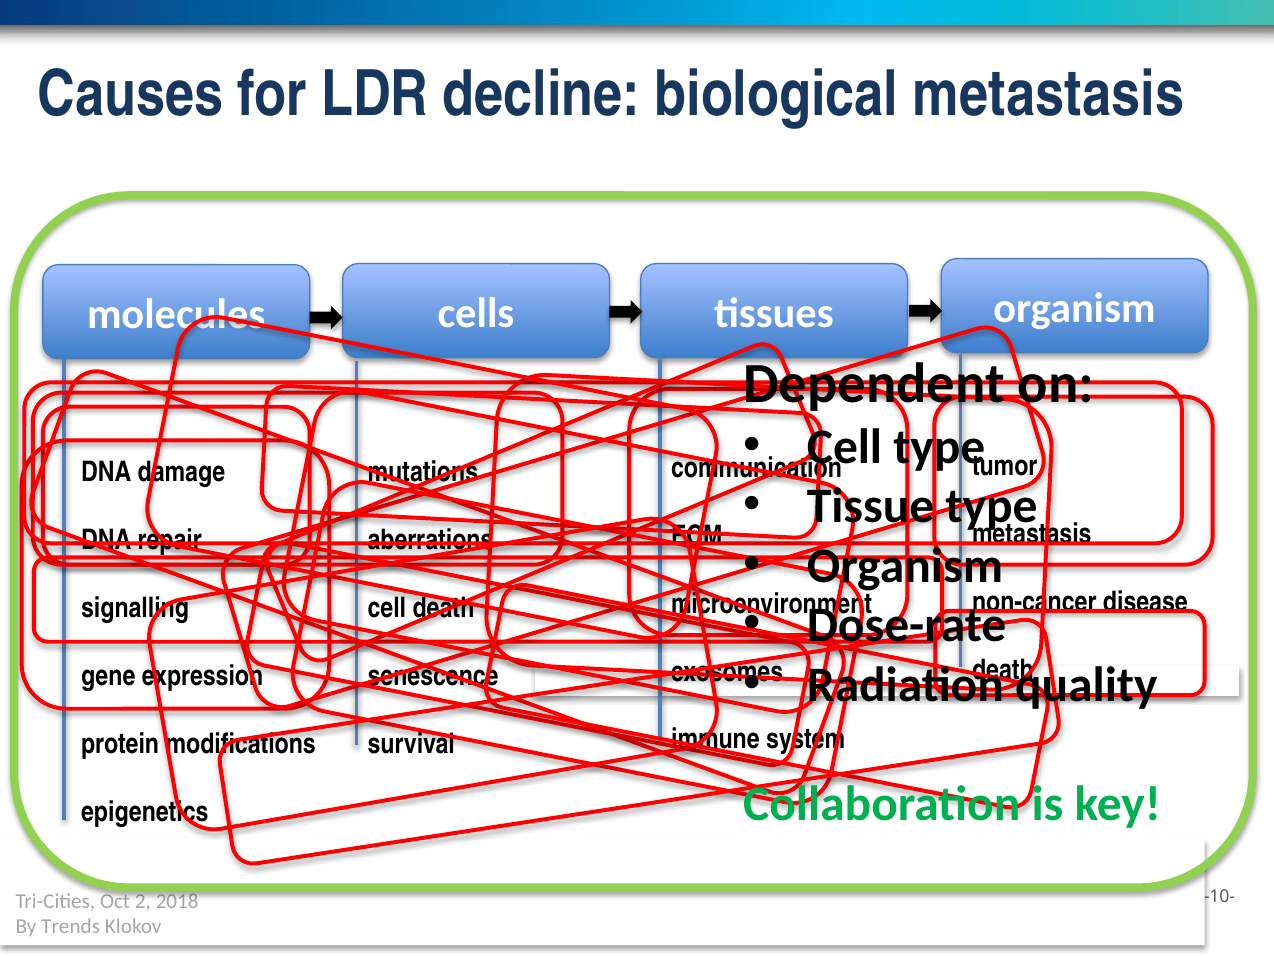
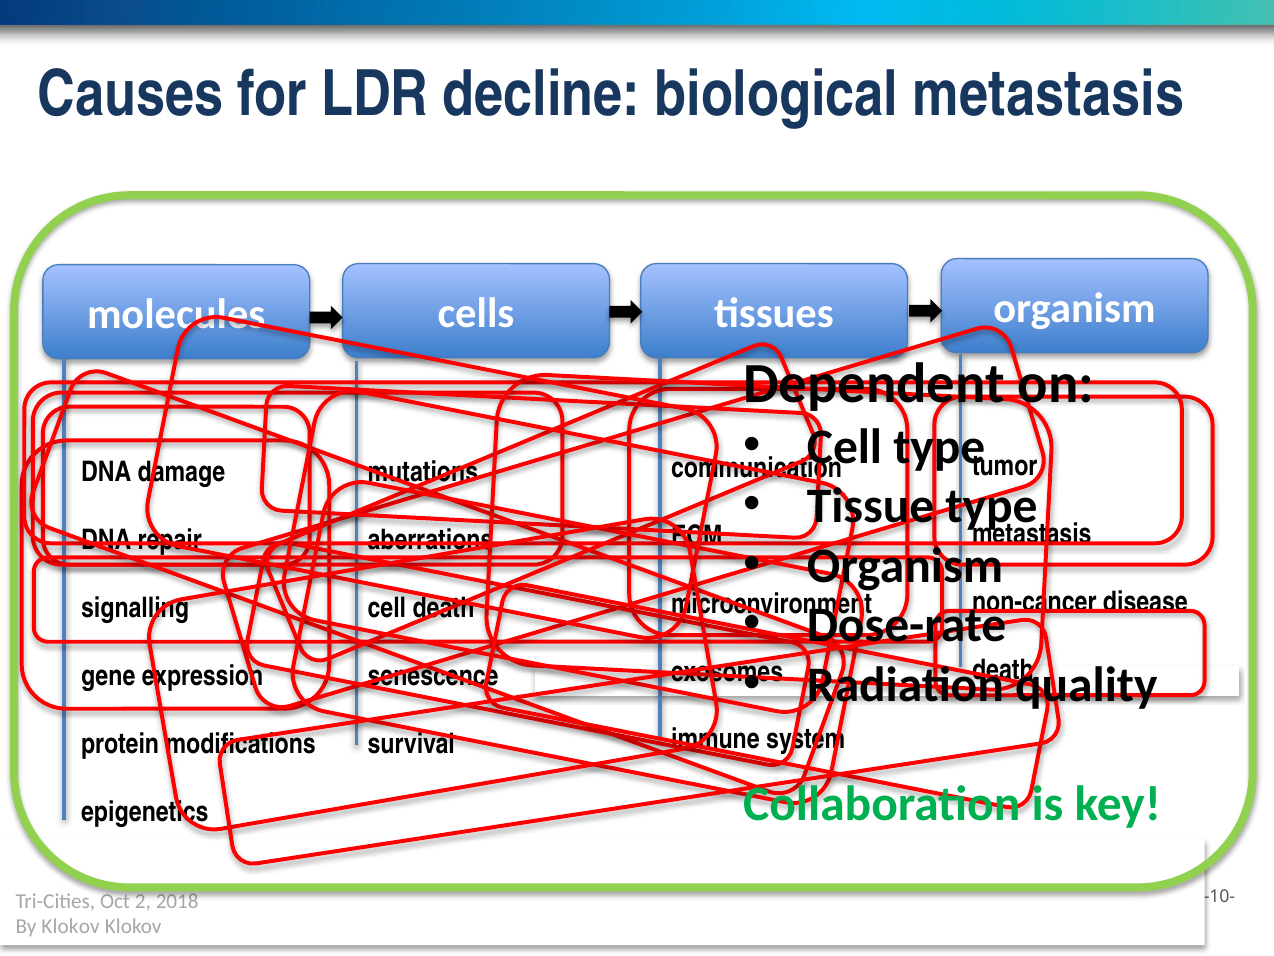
By Trends: Trends -> Klokov
